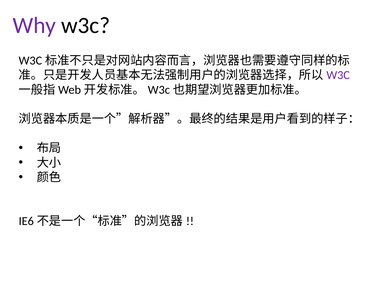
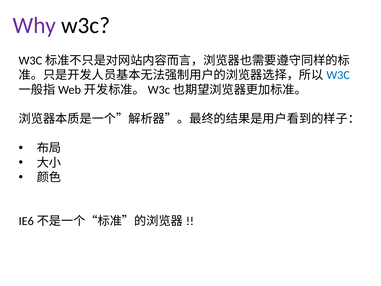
W3C at (338, 75) colour: purple -> blue
